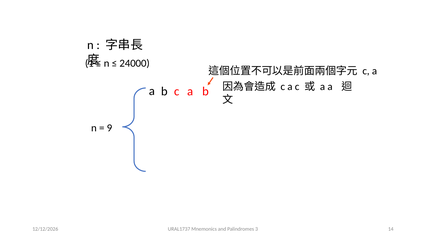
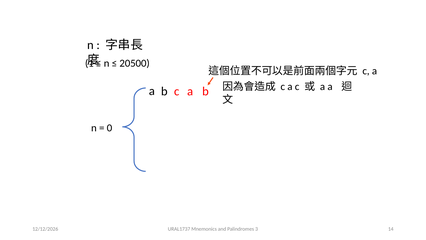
24000: 24000 -> 20500
9: 9 -> 0
